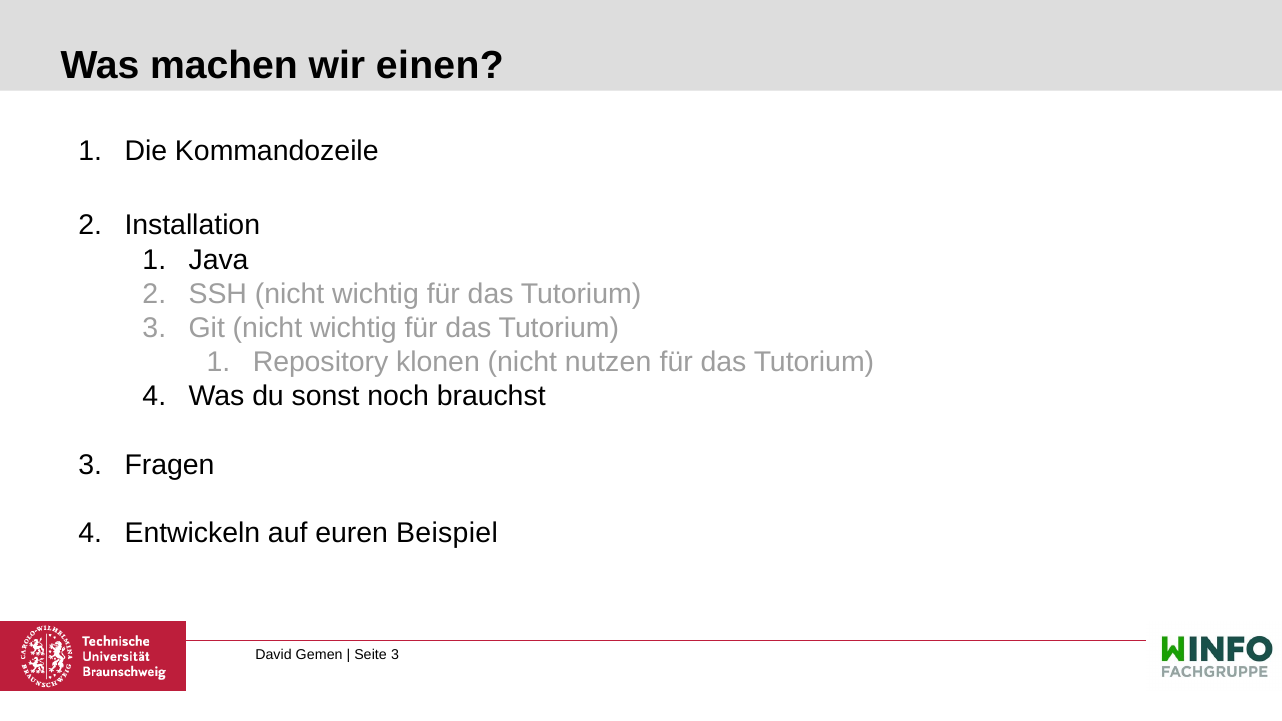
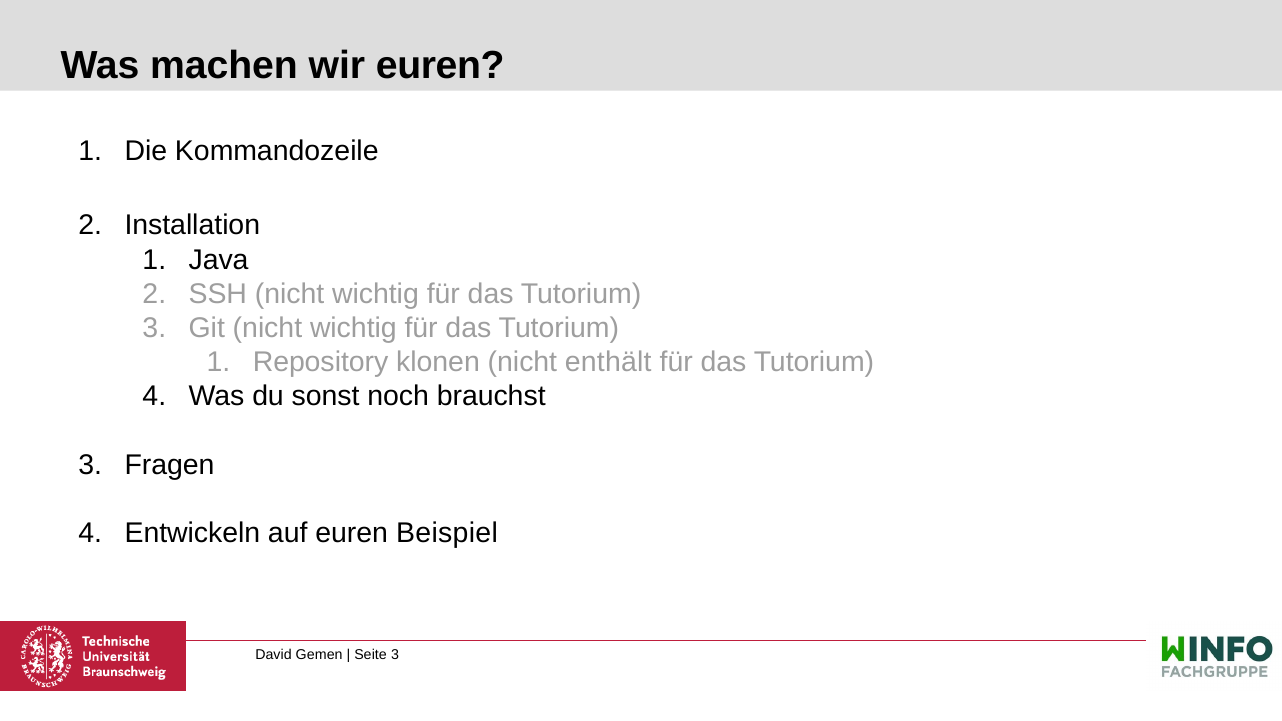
wir einen: einen -> euren
nutzen: nutzen -> enthält
